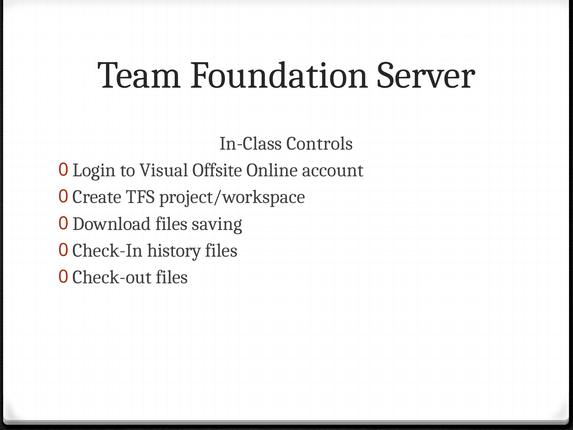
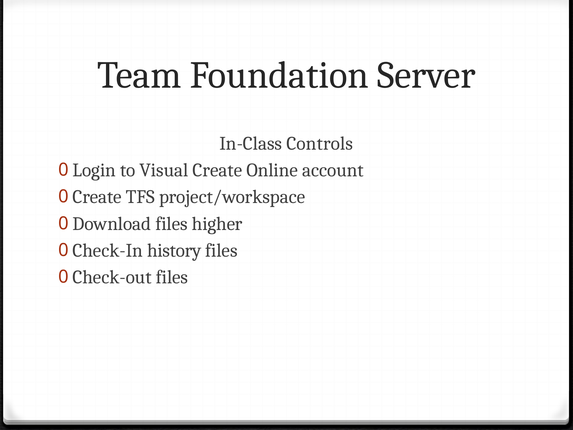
Visual Offsite: Offsite -> Create
saving: saving -> higher
